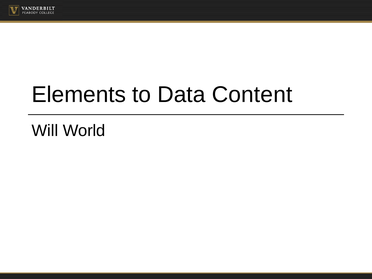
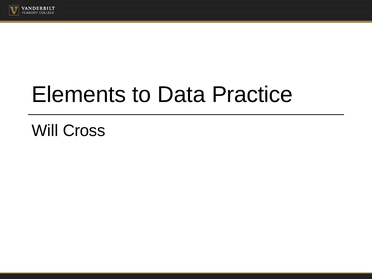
Content: Content -> Practice
World: World -> Cross
